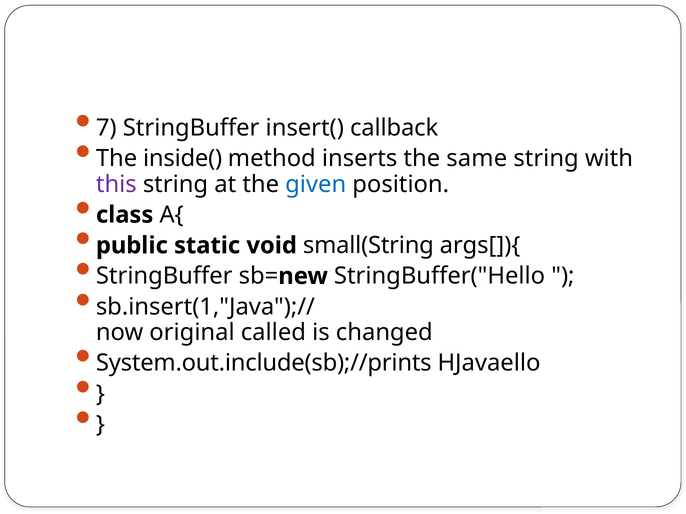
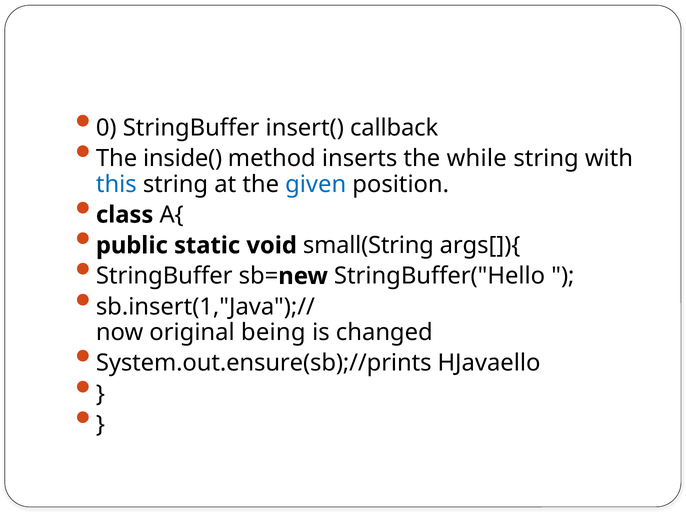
7: 7 -> 0
same: same -> while
this colour: purple -> blue
called: called -> being
System.out.include(sb);//prints: System.out.include(sb);//prints -> System.out.ensure(sb);//prints
